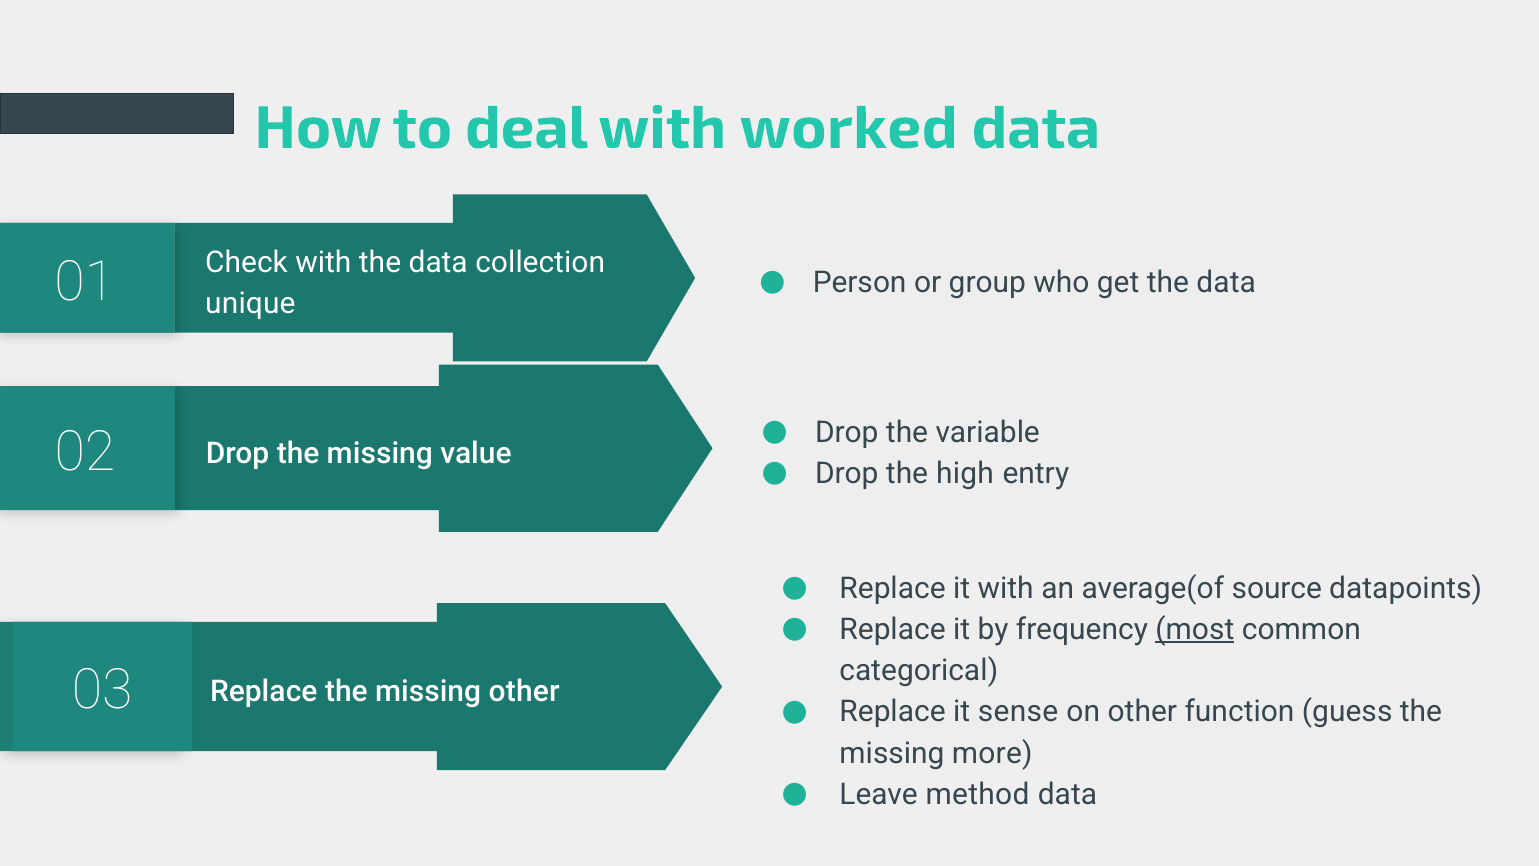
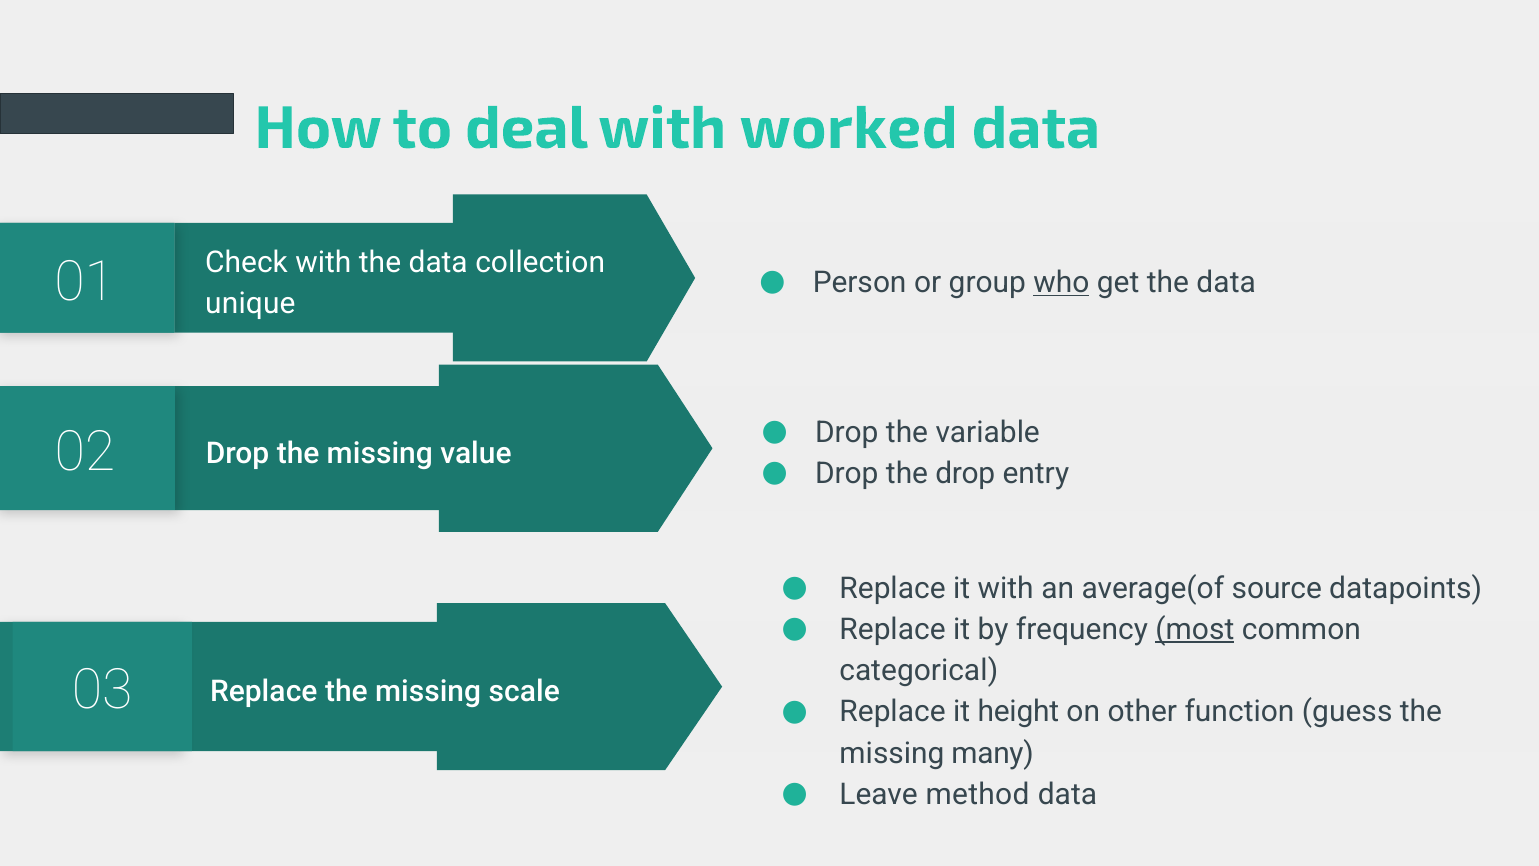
who underline: none -> present
the high: high -> drop
missing other: other -> scale
sense: sense -> height
more: more -> many
